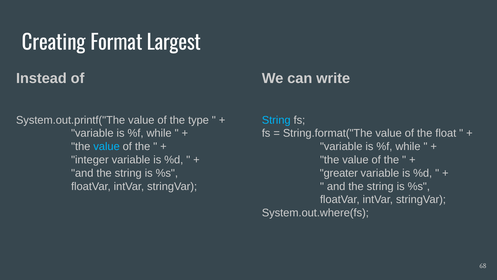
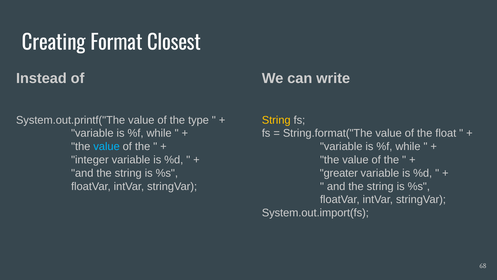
Largest: Largest -> Closest
String at (276, 120) colour: light blue -> yellow
System.out.where(fs: System.out.where(fs -> System.out.import(fs
